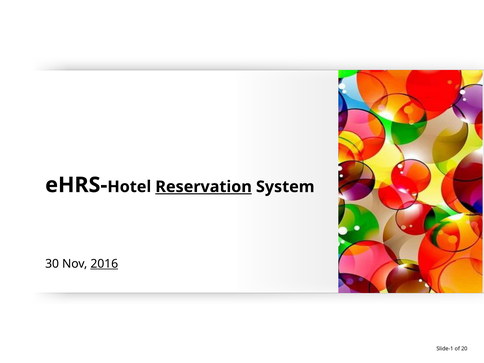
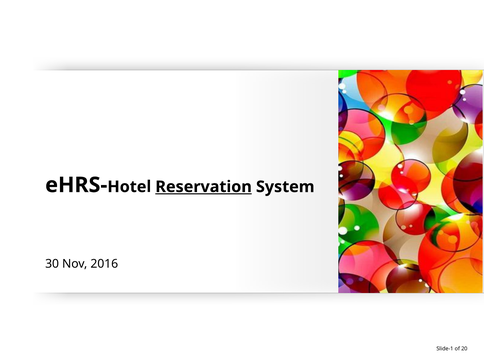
2016 underline: present -> none
